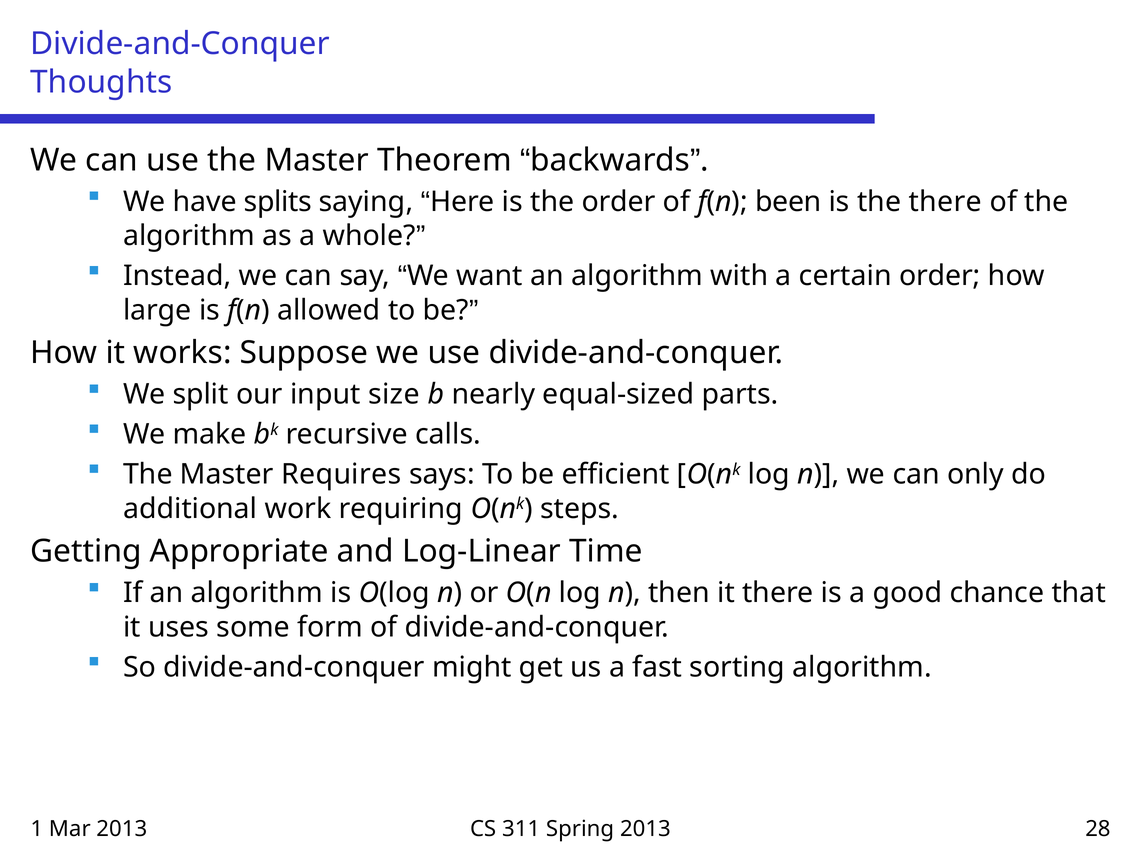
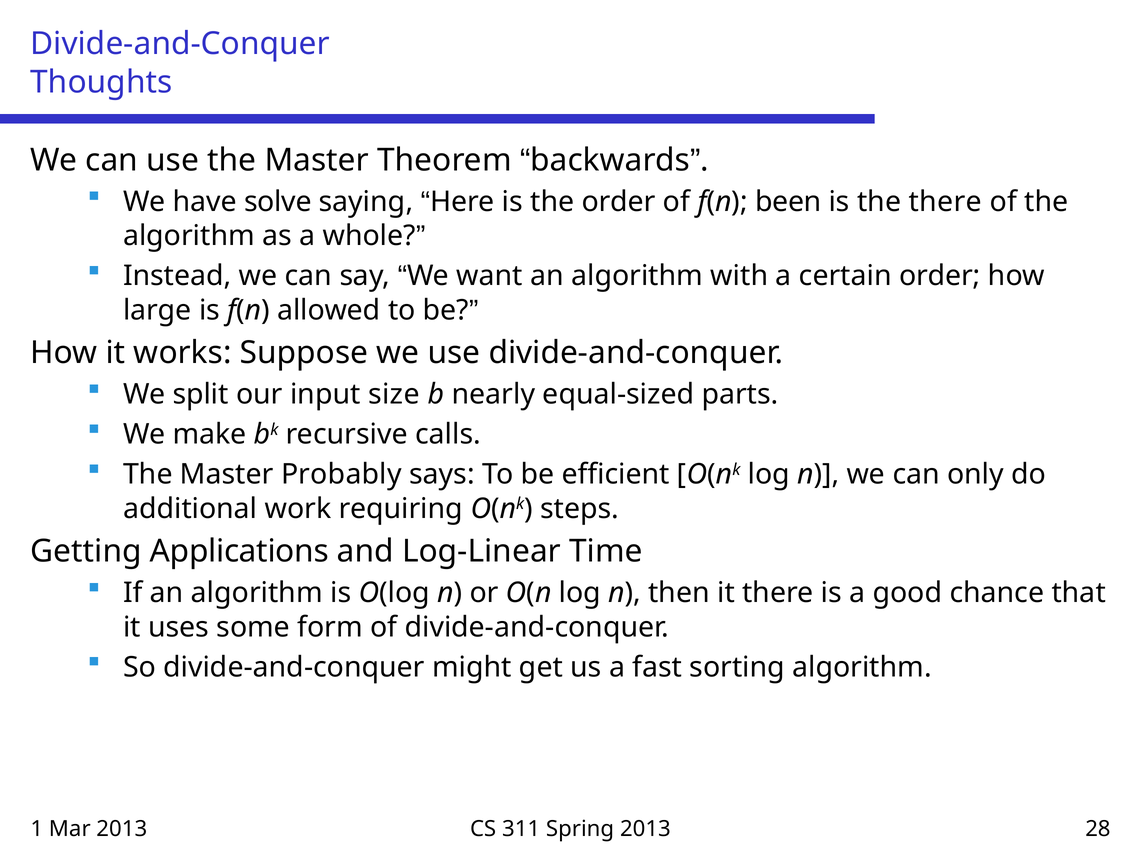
splits: splits -> solve
Requires: Requires -> Probably
Appropriate: Appropriate -> Applications
